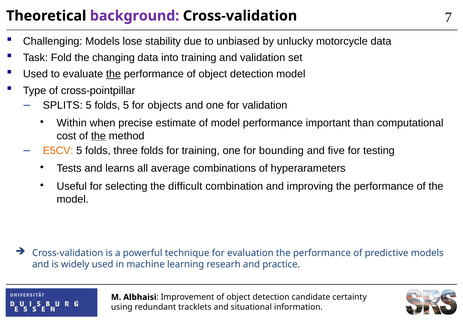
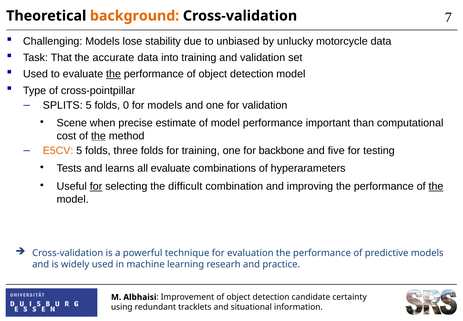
background colour: purple -> orange
Fold: Fold -> That
changing: changing -> accurate
folds 5: 5 -> 0
for objects: objects -> models
Within: Within -> Scene
bounding: bounding -> backbone
all average: average -> evaluate
for at (96, 186) underline: none -> present
the at (436, 186) underline: none -> present
